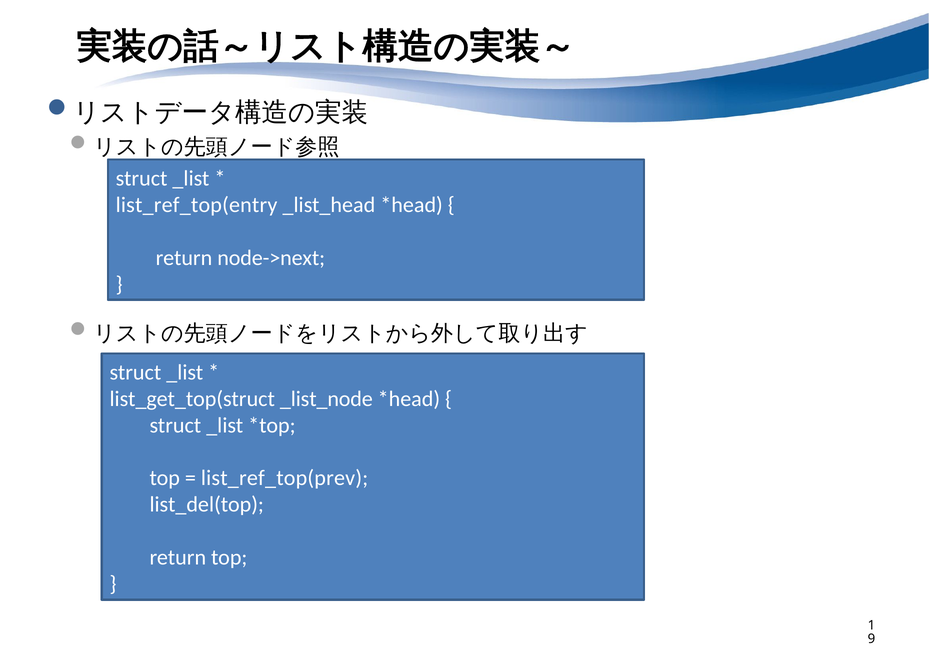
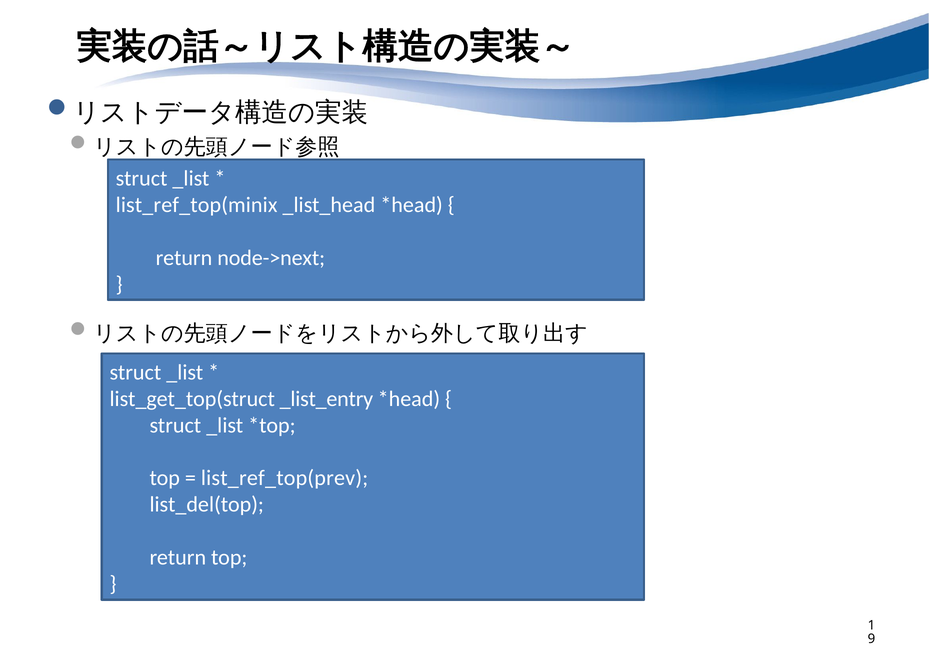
list_ref_top(entry: list_ref_top(entry -> list_ref_top(minix
_list_node: _list_node -> _list_entry
